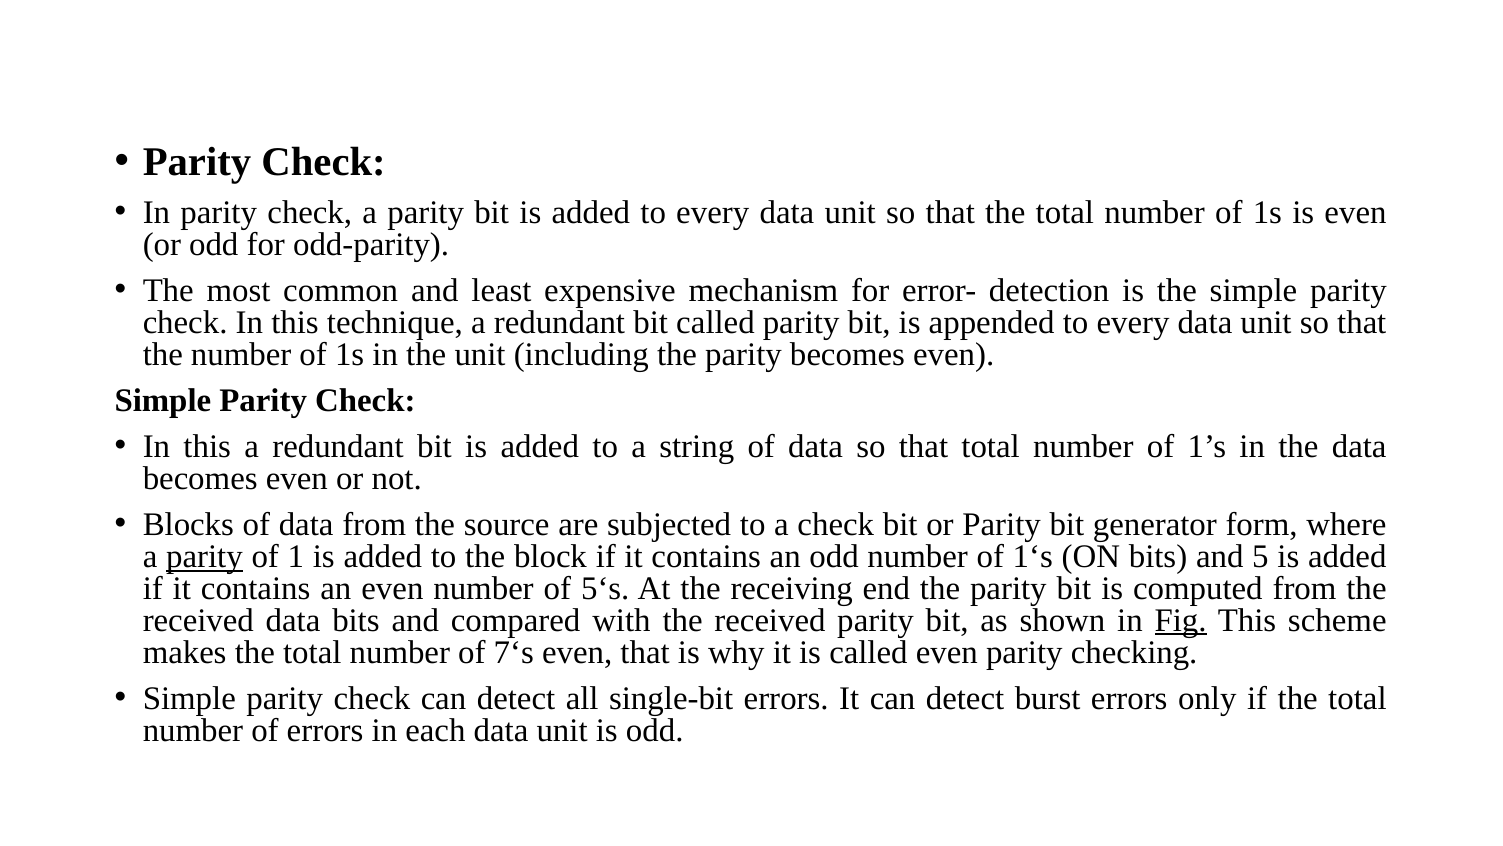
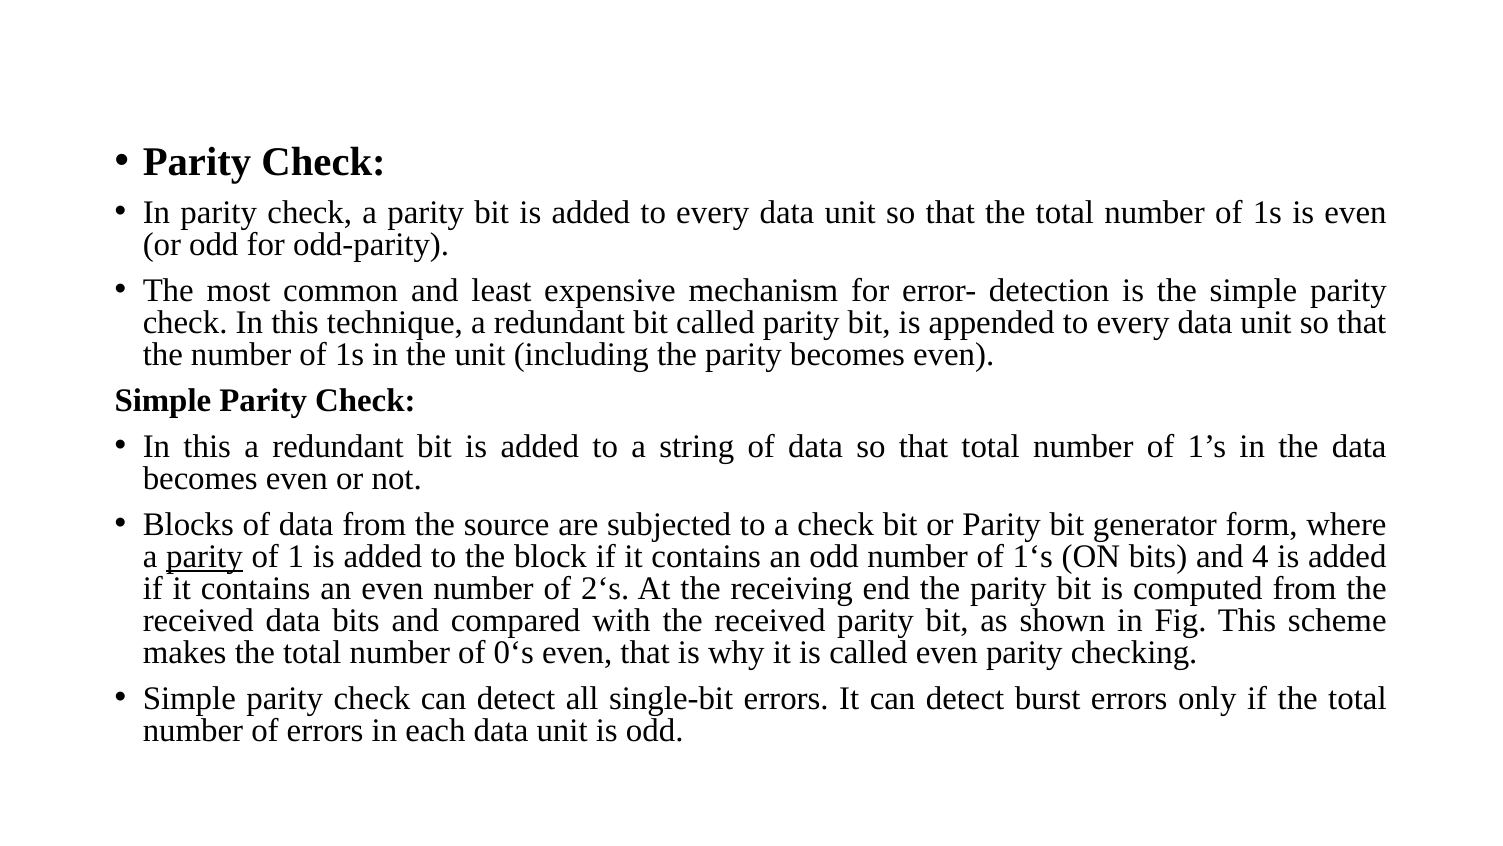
5: 5 -> 4
5‘s: 5‘s -> 2‘s
Fig underline: present -> none
7‘s: 7‘s -> 0‘s
